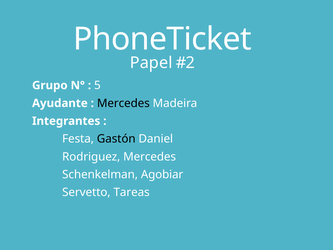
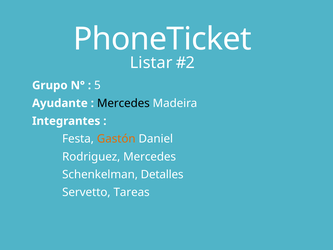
Papel: Papel -> Listar
Gastón colour: black -> orange
Agobiar: Agobiar -> Detalles
